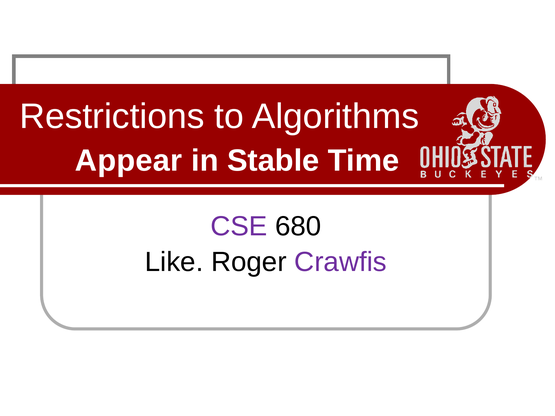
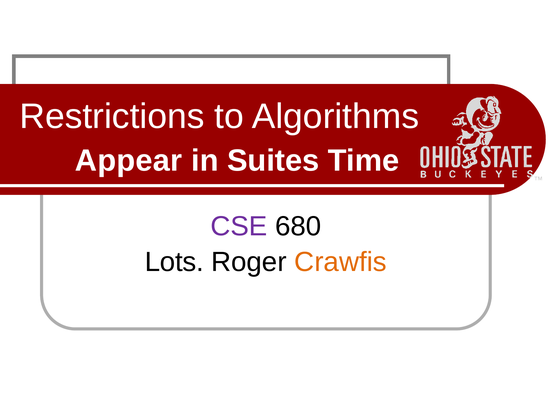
Stable: Stable -> Suites
Like: Like -> Lots
Crawfis colour: purple -> orange
